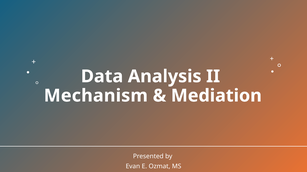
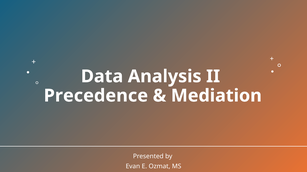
Mechanism: Mechanism -> Precedence
